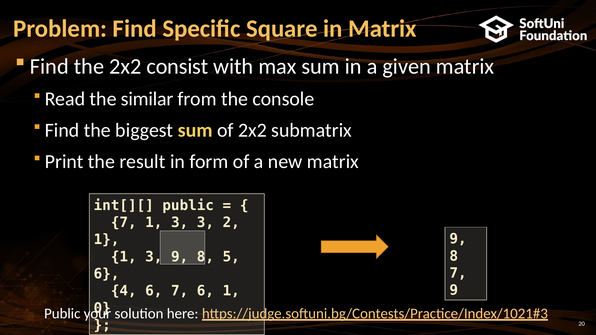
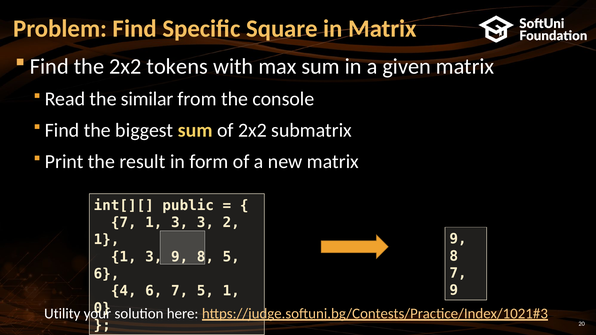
consist: consist -> tokens
7 6: 6 -> 5
Public at (62, 314): Public -> Utility
